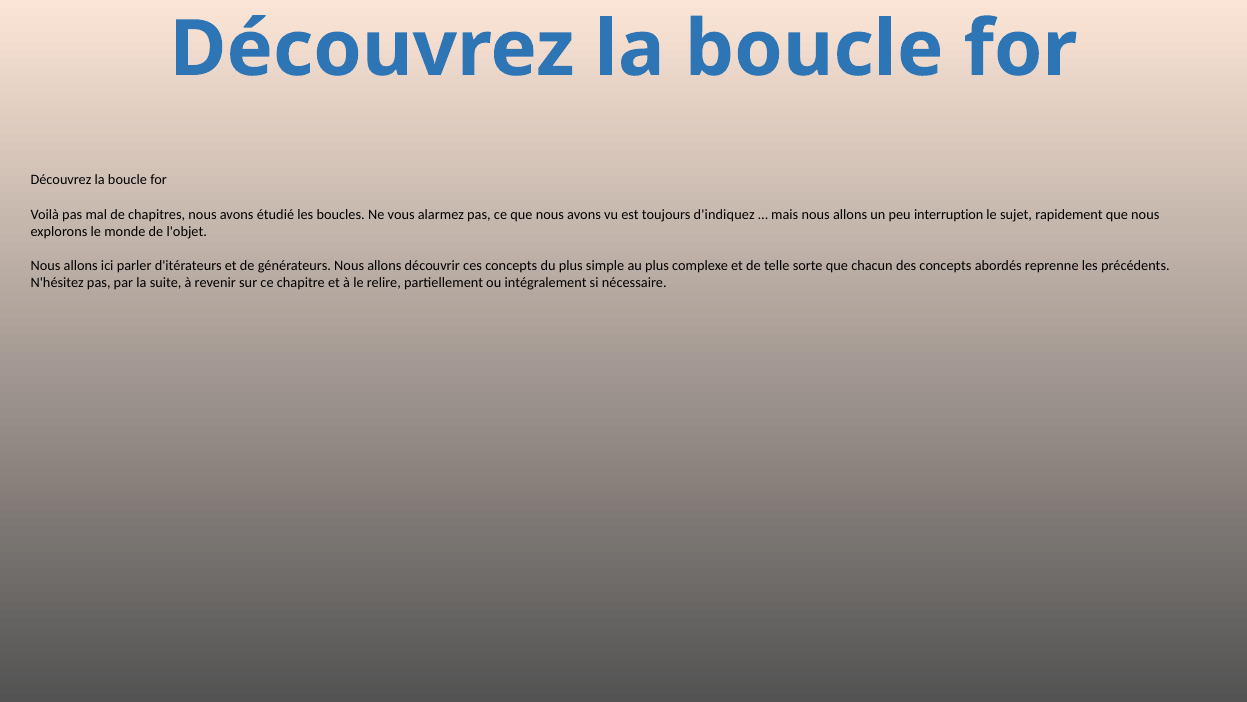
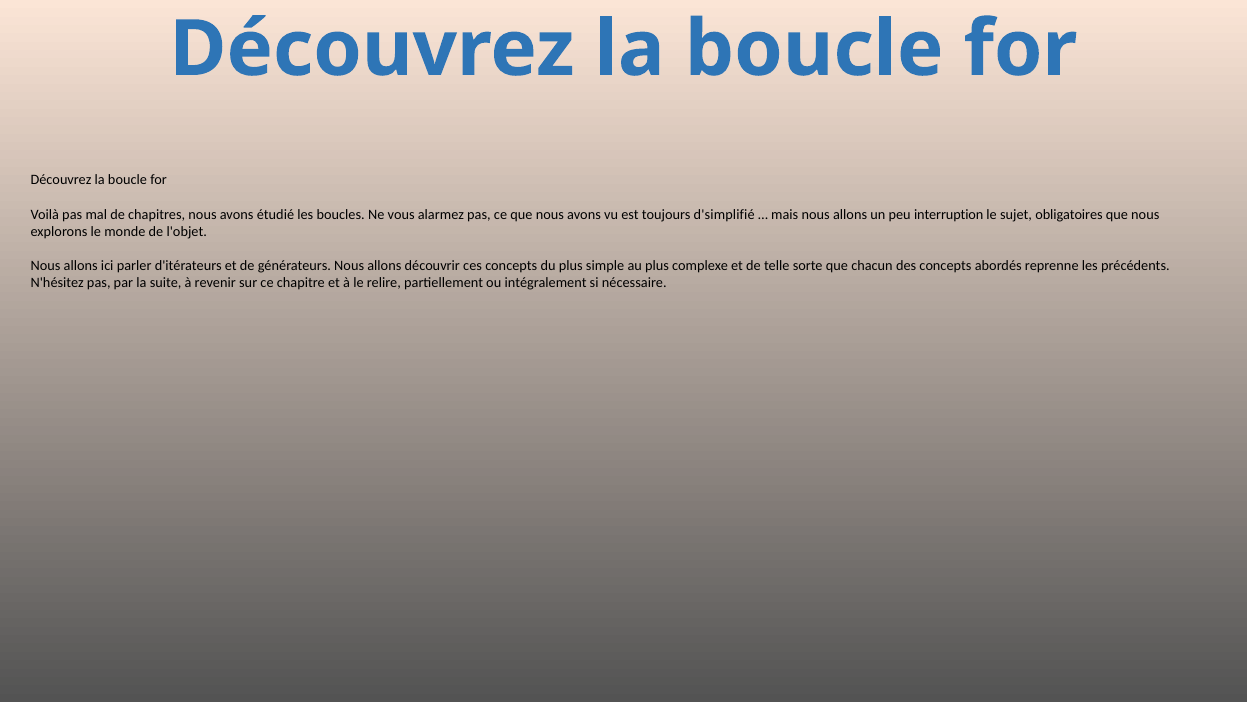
d'indiquez: d'indiquez -> d'simplifié
rapidement: rapidement -> obligatoires
